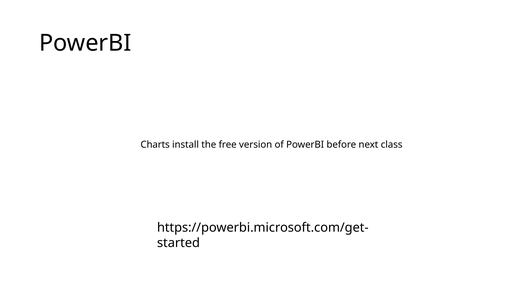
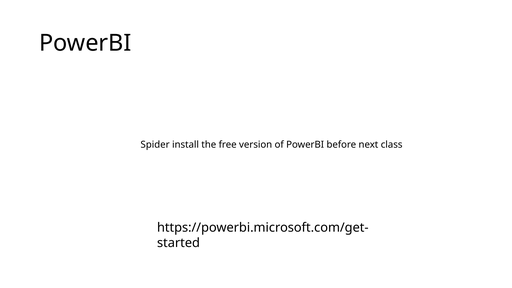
Charts: Charts -> Spider
